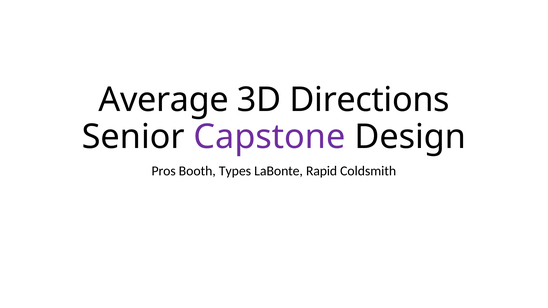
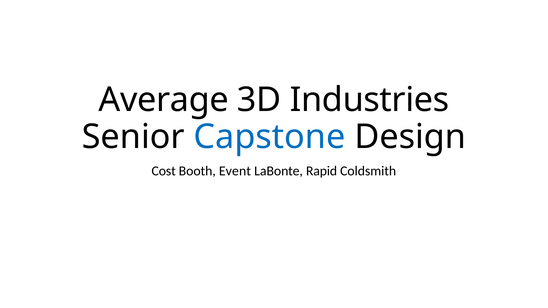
Directions: Directions -> Industries
Capstone colour: purple -> blue
Pros: Pros -> Cost
Types: Types -> Event
